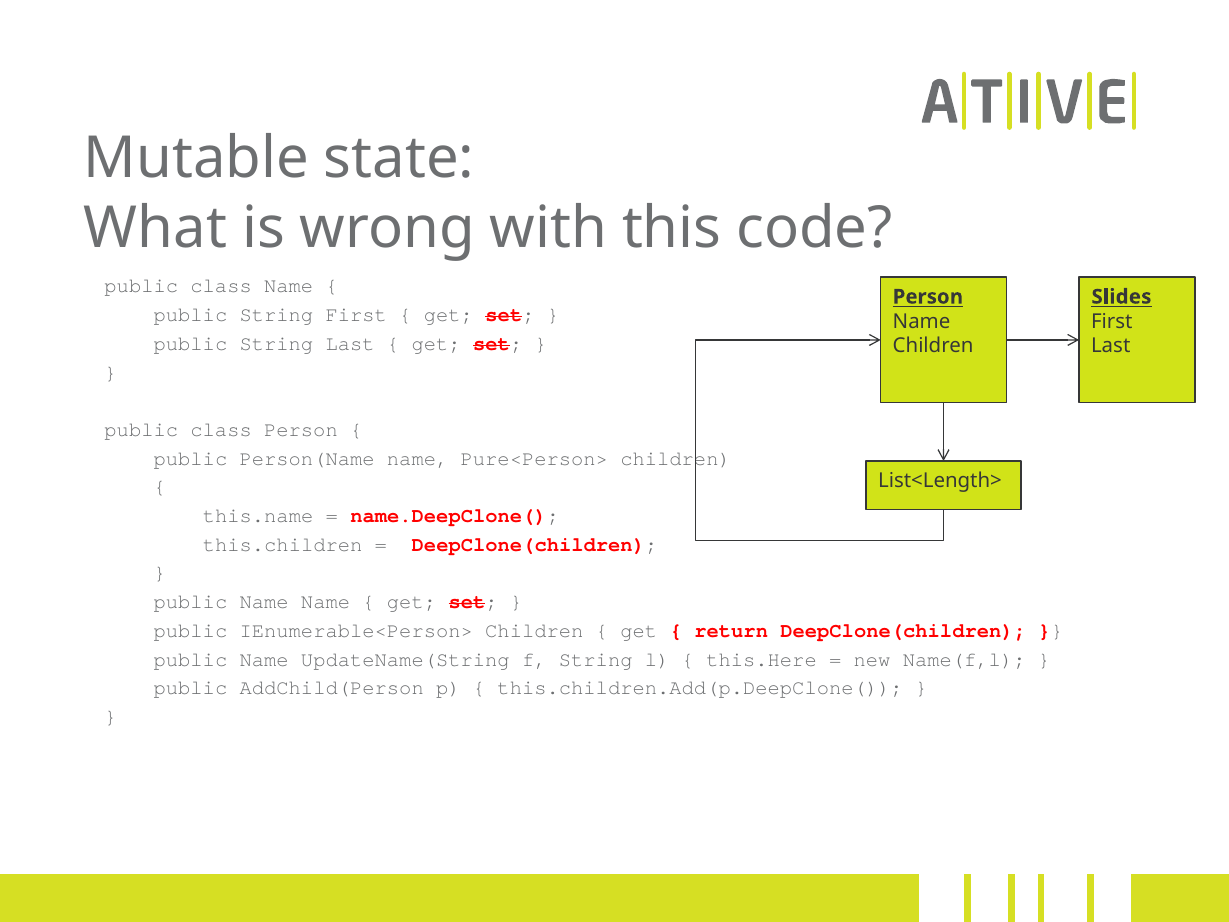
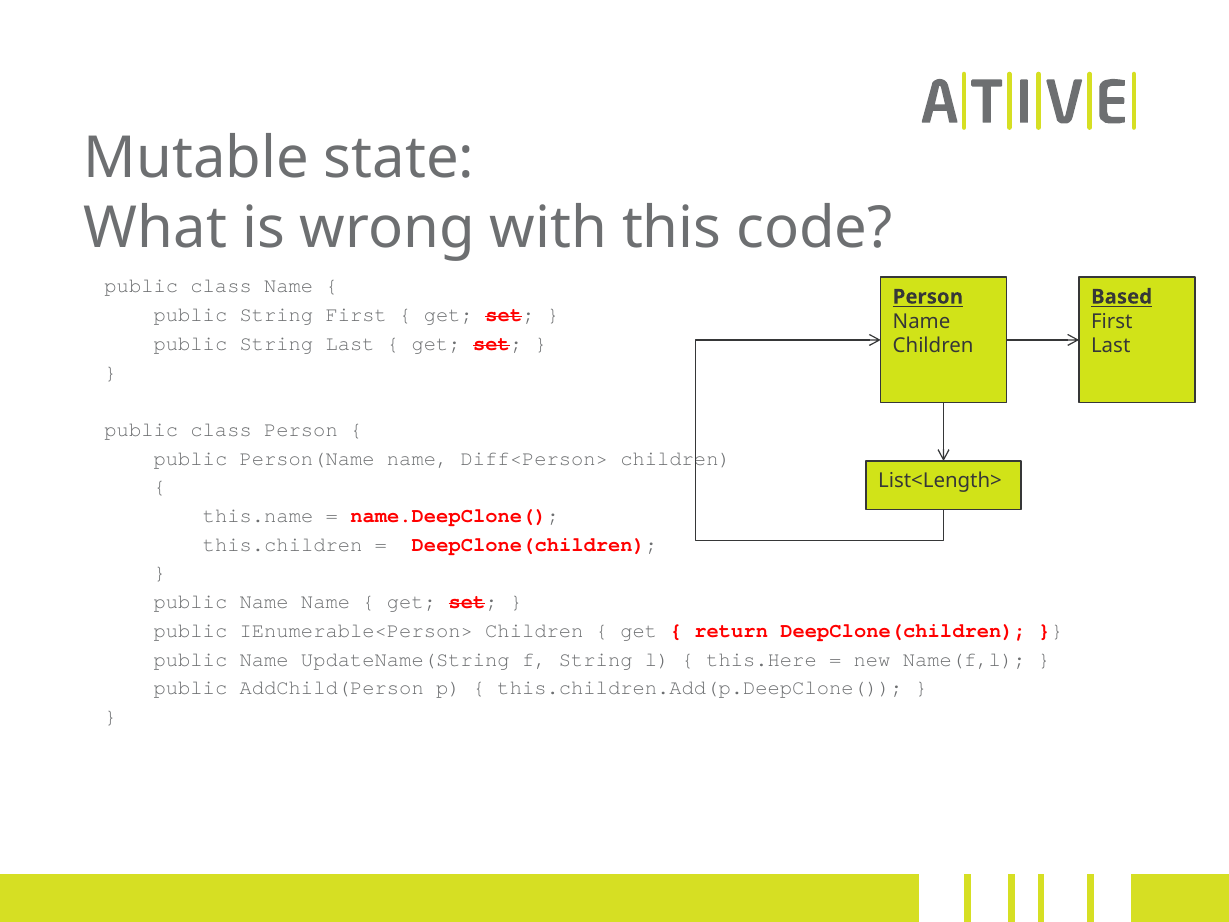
Slides: Slides -> Based
Pure<Person>: Pure<Person> -> Diff<Person>
